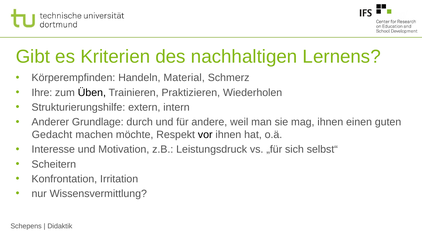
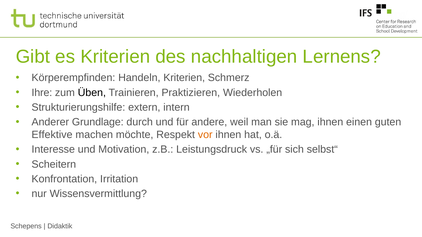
Handeln Material: Material -> Kriterien
Gedacht: Gedacht -> Effektive
vor colour: black -> orange
